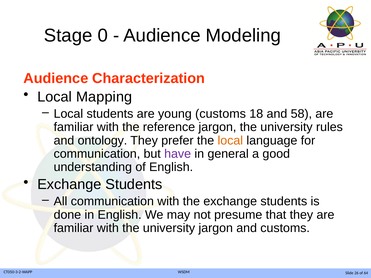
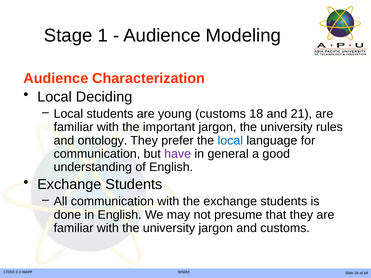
0: 0 -> 1
Mapping: Mapping -> Deciding
58: 58 -> 21
reference: reference -> important
local at (230, 141) colour: orange -> blue
